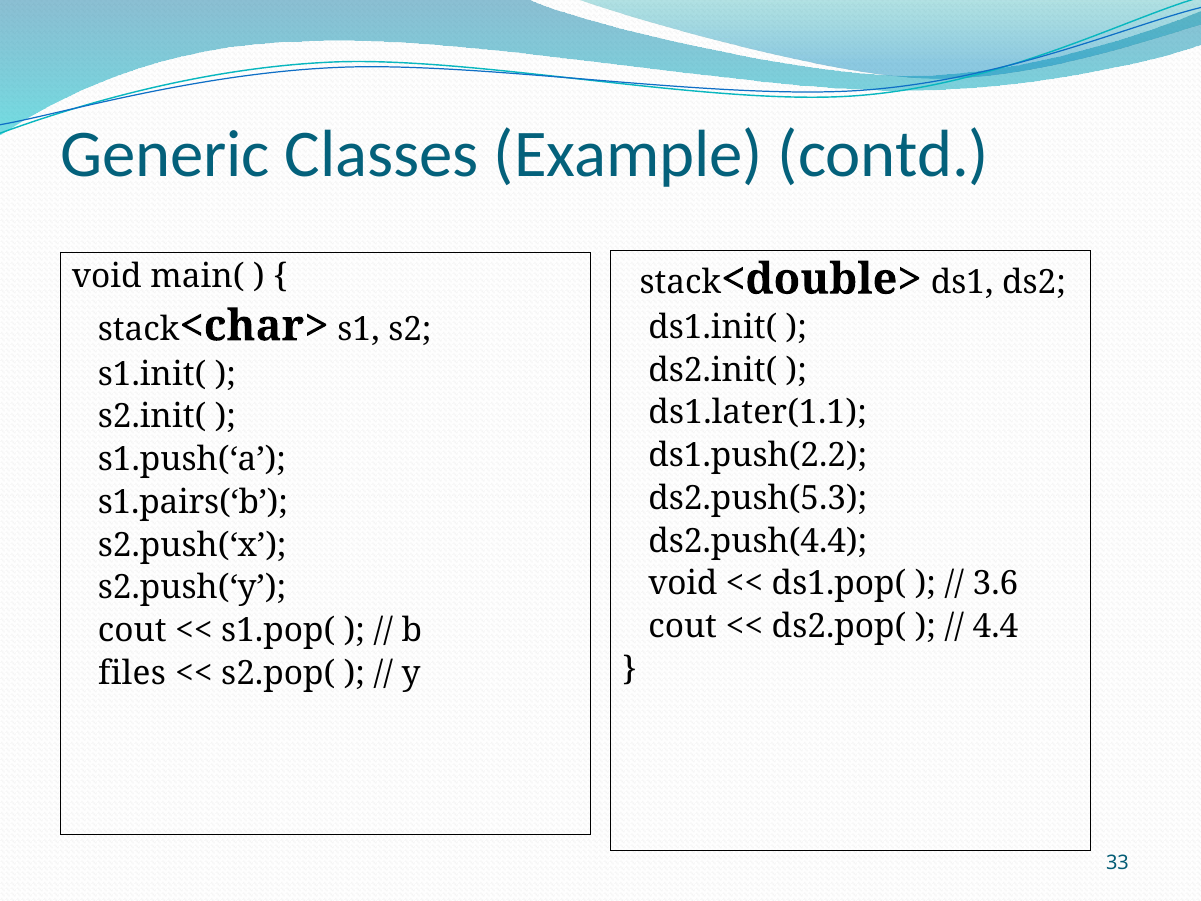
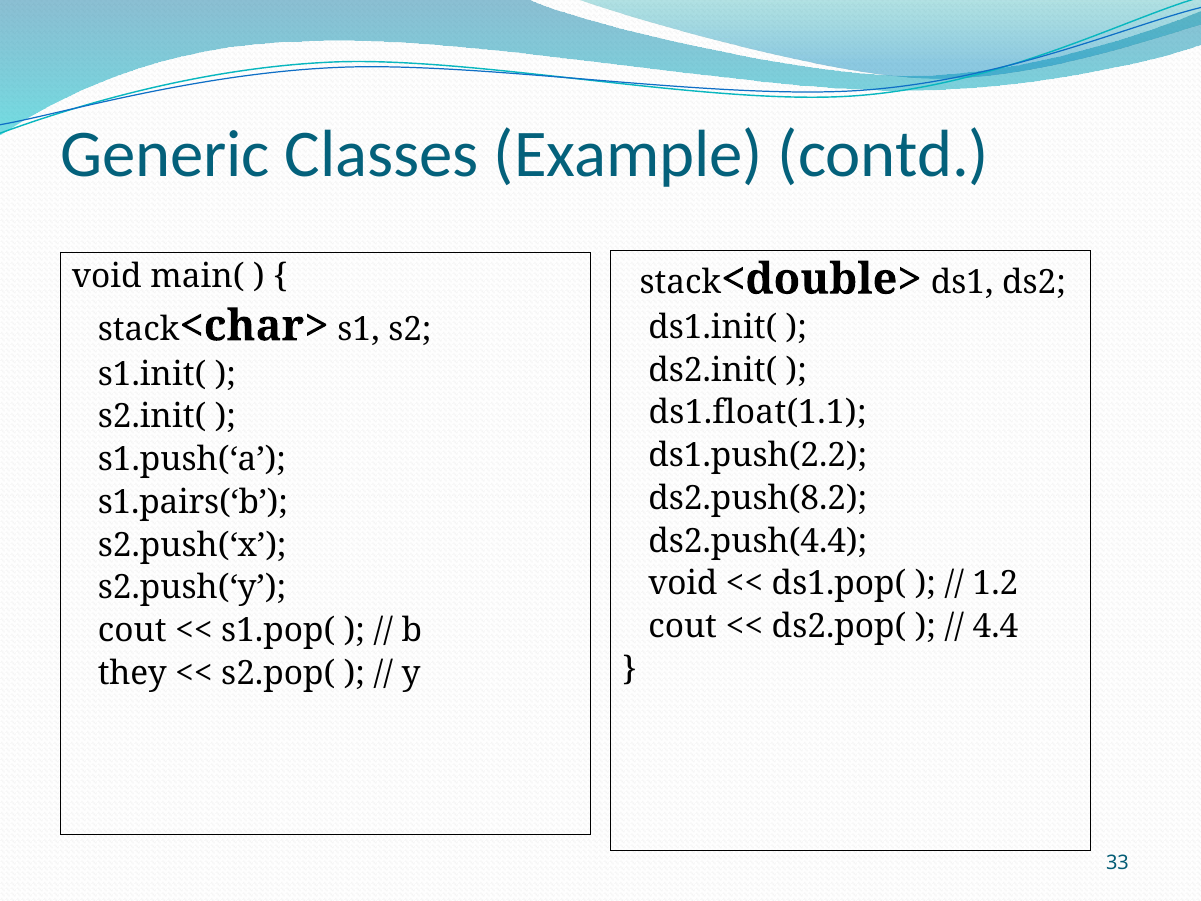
ds1.later(1.1: ds1.later(1.1 -> ds1.float(1.1
ds2.push(5.3: ds2.push(5.3 -> ds2.push(8.2
3.6: 3.6 -> 1.2
files: files -> they
